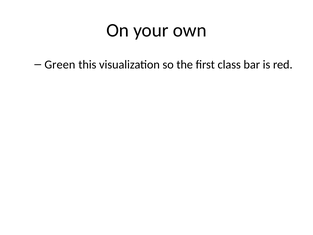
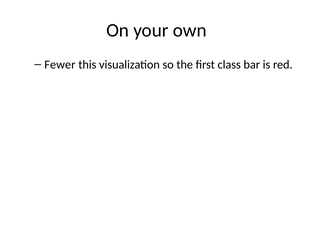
Green: Green -> Fewer
